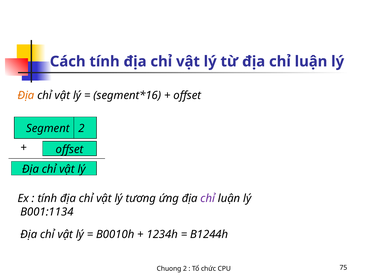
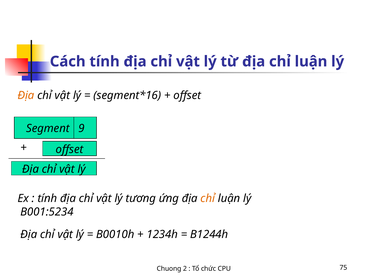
Segment 2: 2 -> 9
chỉ at (208, 198) colour: purple -> orange
B001:1134: B001:1134 -> B001:5234
